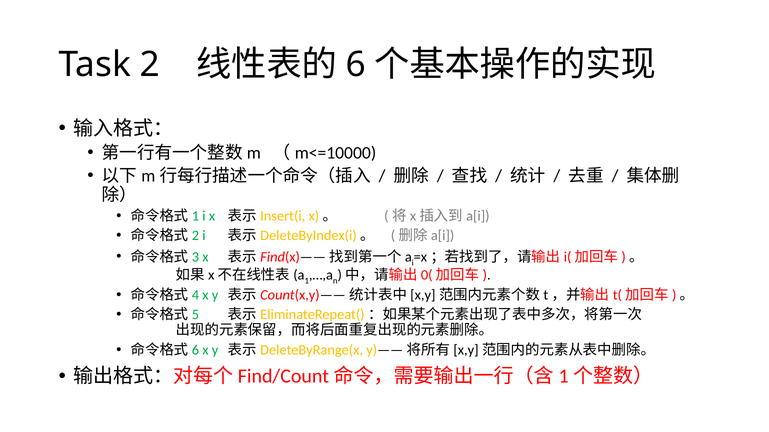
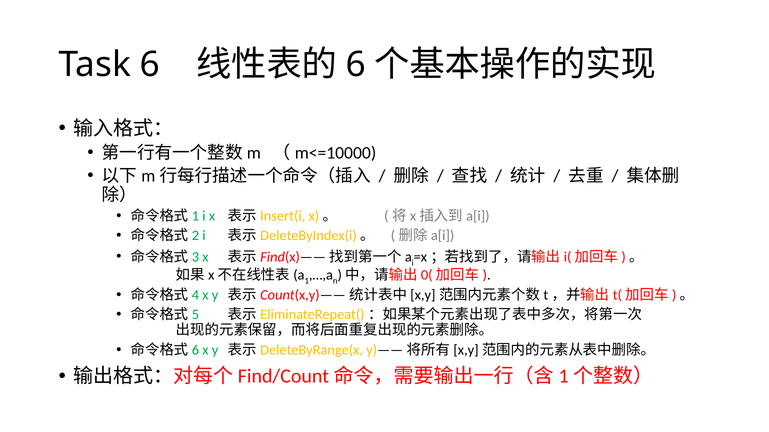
Task 2: 2 -> 6
